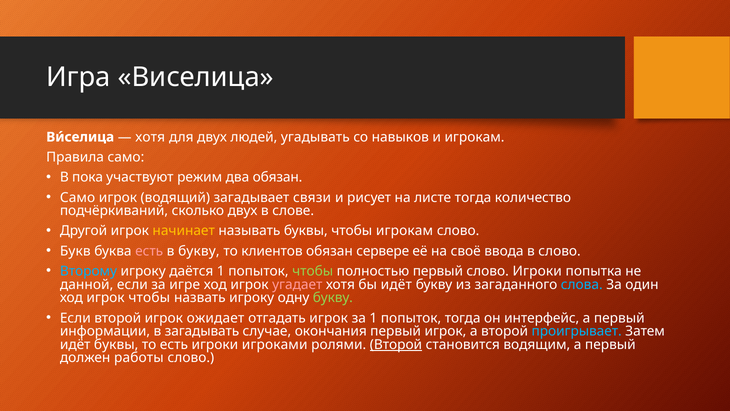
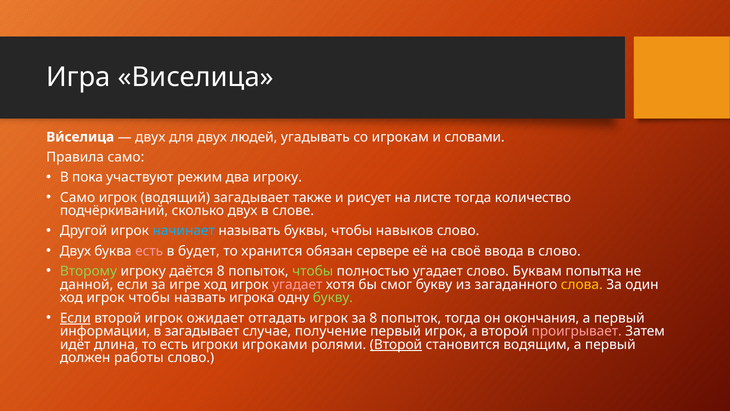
хотя at (150, 137): хотя -> двух
навыков: навыков -> игрокам
и игрокам: игрокам -> словами
два обязан: обязан -> игроку
связи: связи -> также
начинает colour: yellow -> light blue
чтобы игрокам: игрокам -> навыков
Букв at (75, 251): Букв -> Двух
в букву: букву -> будет
клиентов: клиентов -> хранится
Второму colour: light blue -> light green
даётся 1: 1 -> 8
полностью первый: первый -> угадает
слово Игроки: Игроки -> Буквам
бы идёт: идёт -> смог
слова colour: light blue -> yellow
назвать игроку: игроку -> игрока
Если at (75, 318) underline: none -> present
за 1: 1 -> 8
интерфейс: интерфейс -> окончания
в загадывать: загадывать -> загадывает
окончания: окончания -> получение
проигрывает colour: light blue -> pink
идёт буквы: буквы -> длина
